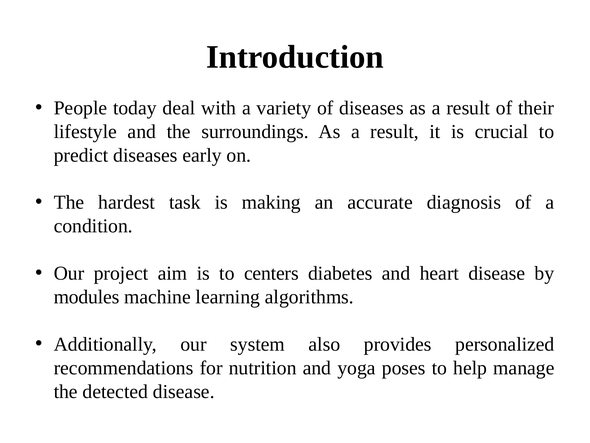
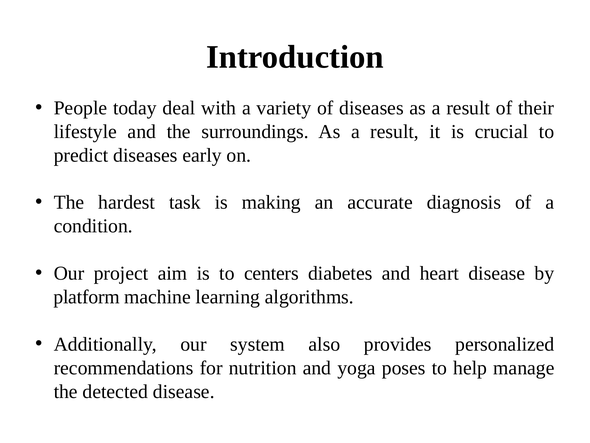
modules: modules -> platform
